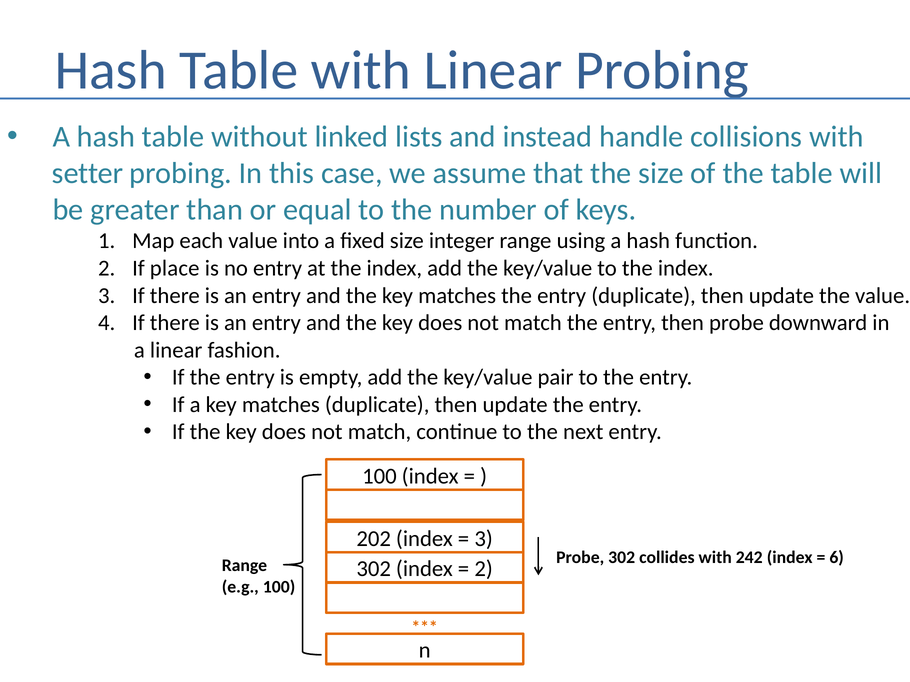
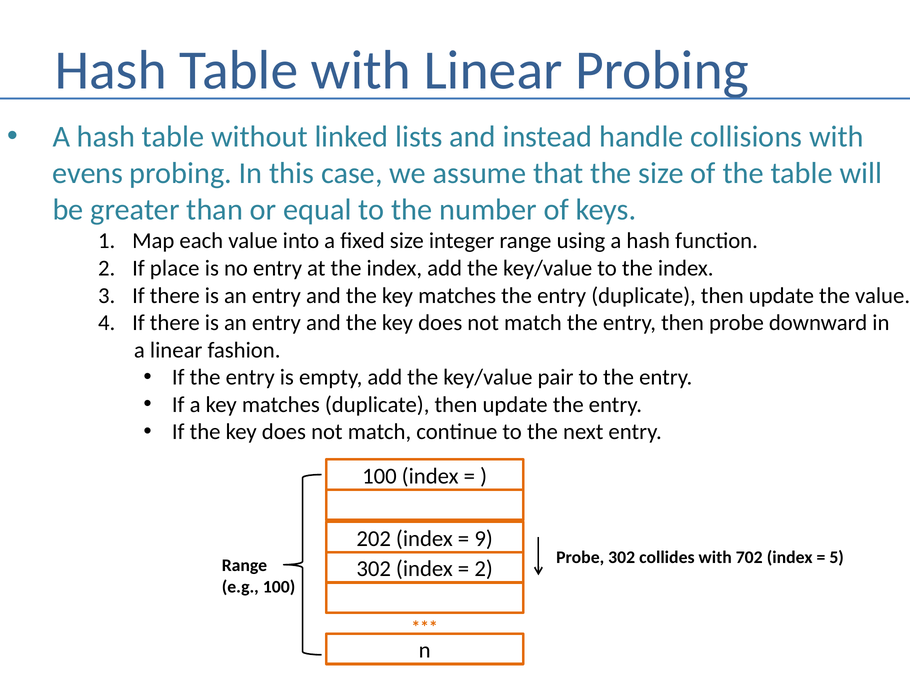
setter: setter -> evens
3 at (484, 539): 3 -> 9
242: 242 -> 702
6: 6 -> 5
